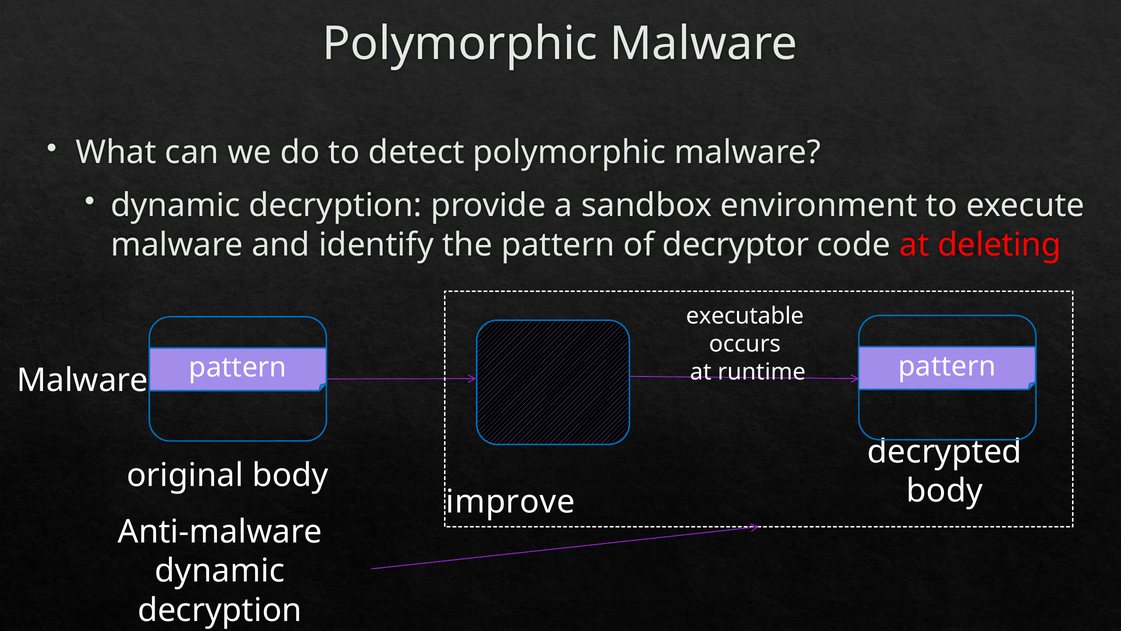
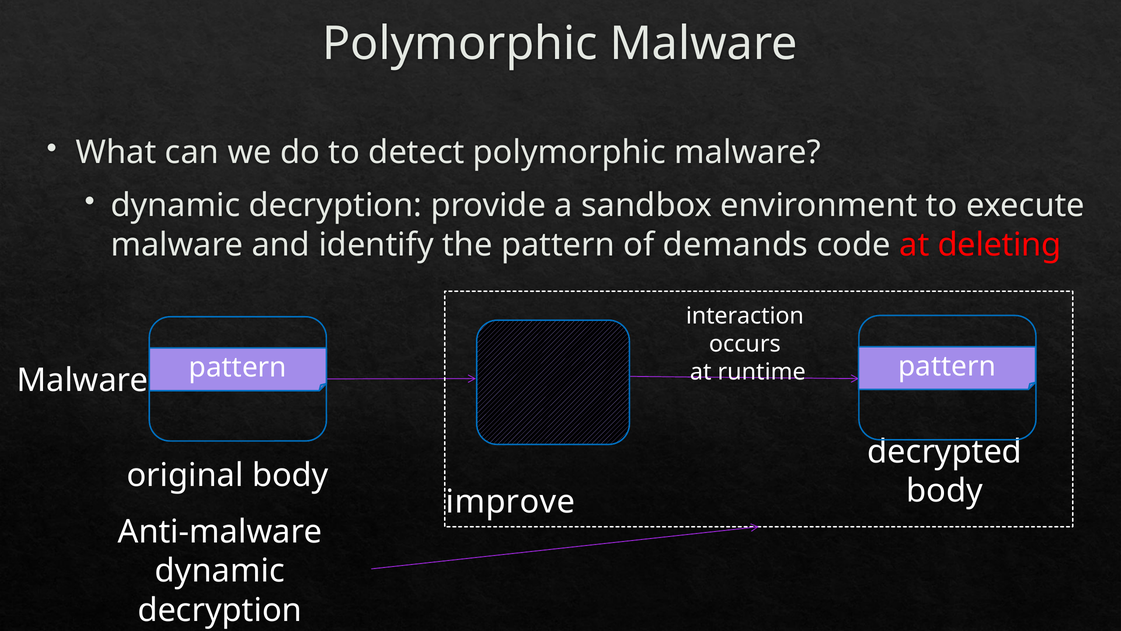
decryptor: decryptor -> demands
executable: executable -> interaction
